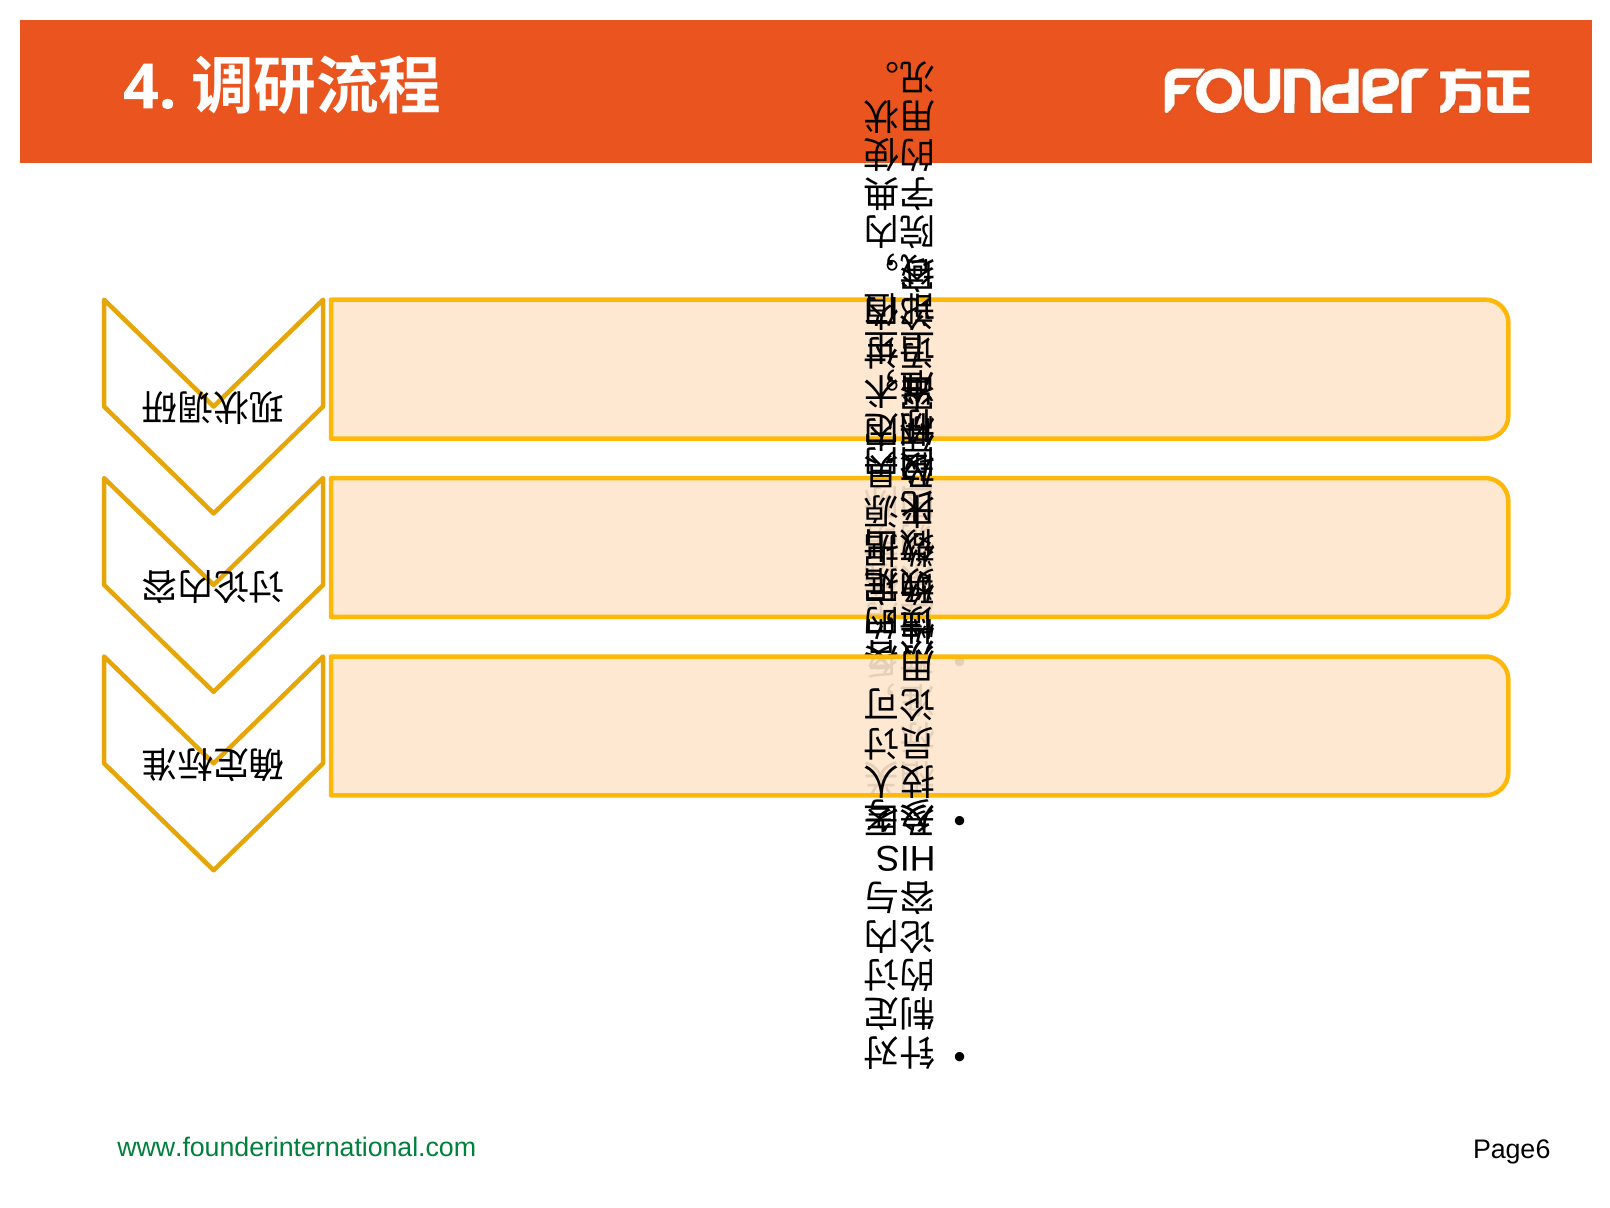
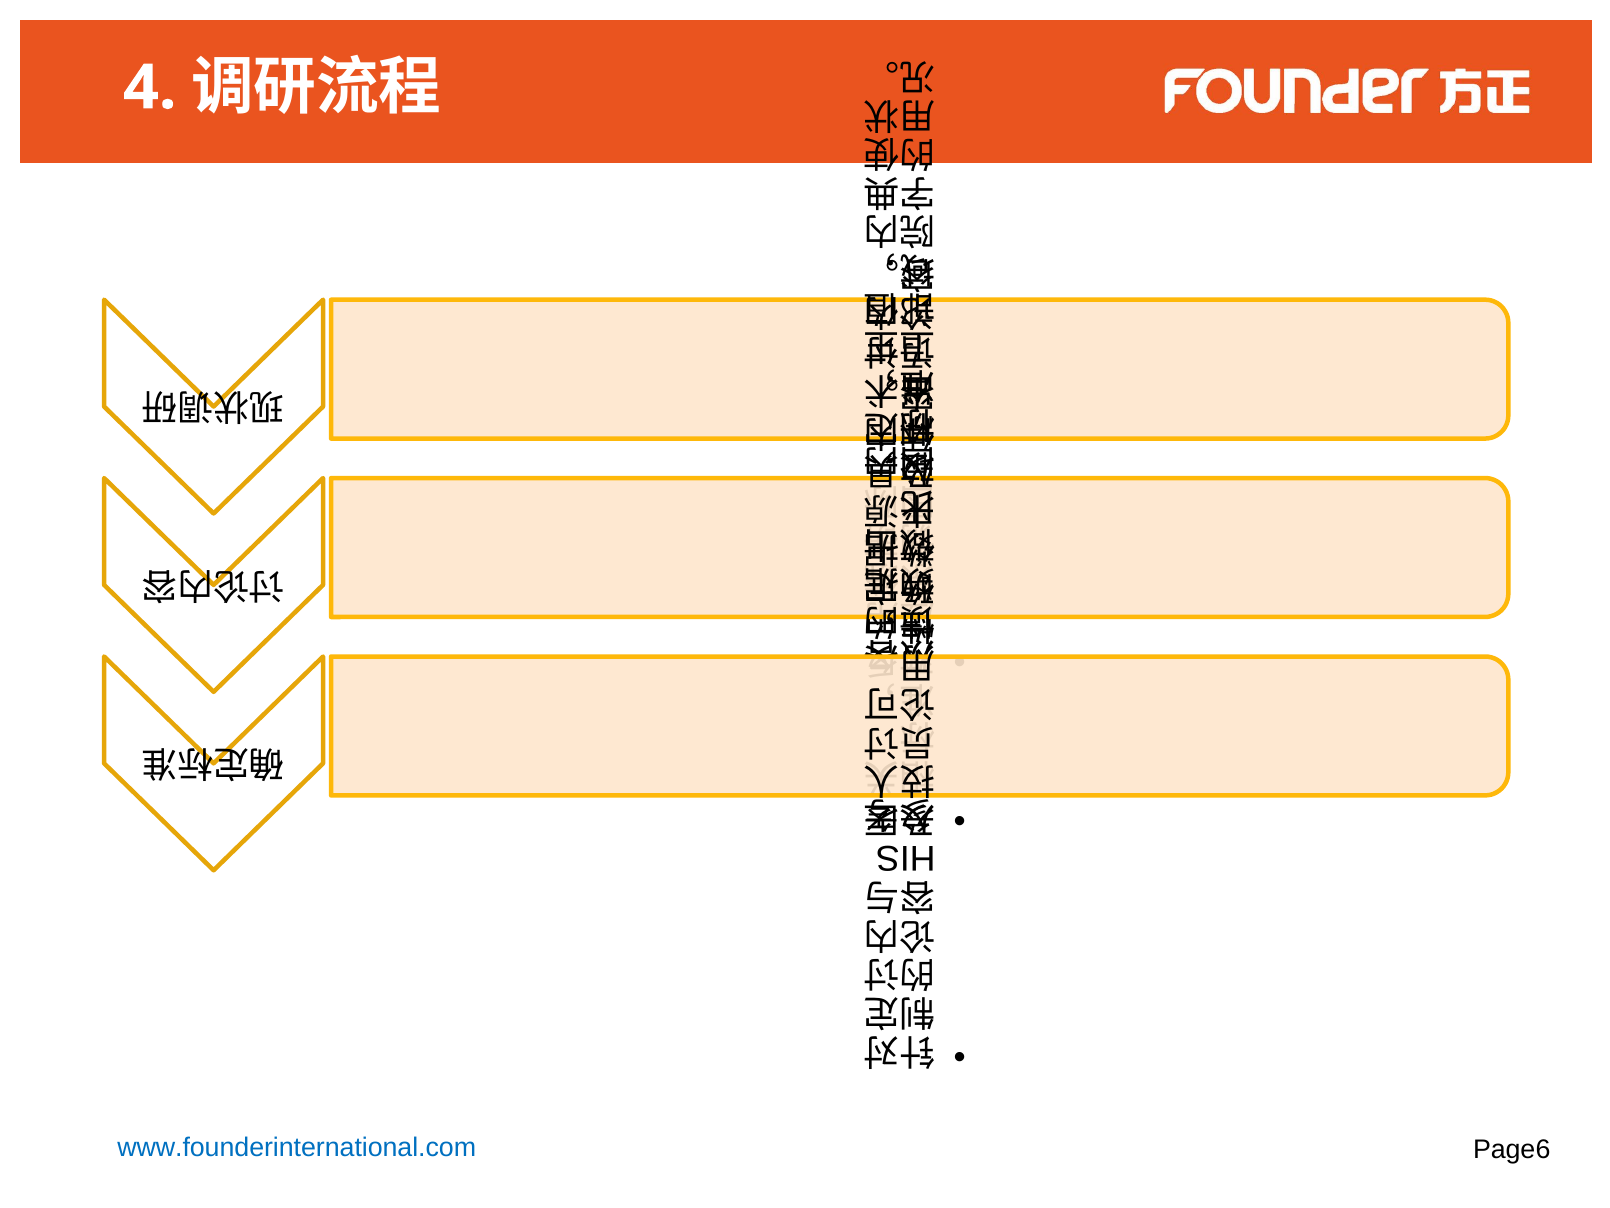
www.founderinternational.com colour: green -> blue
